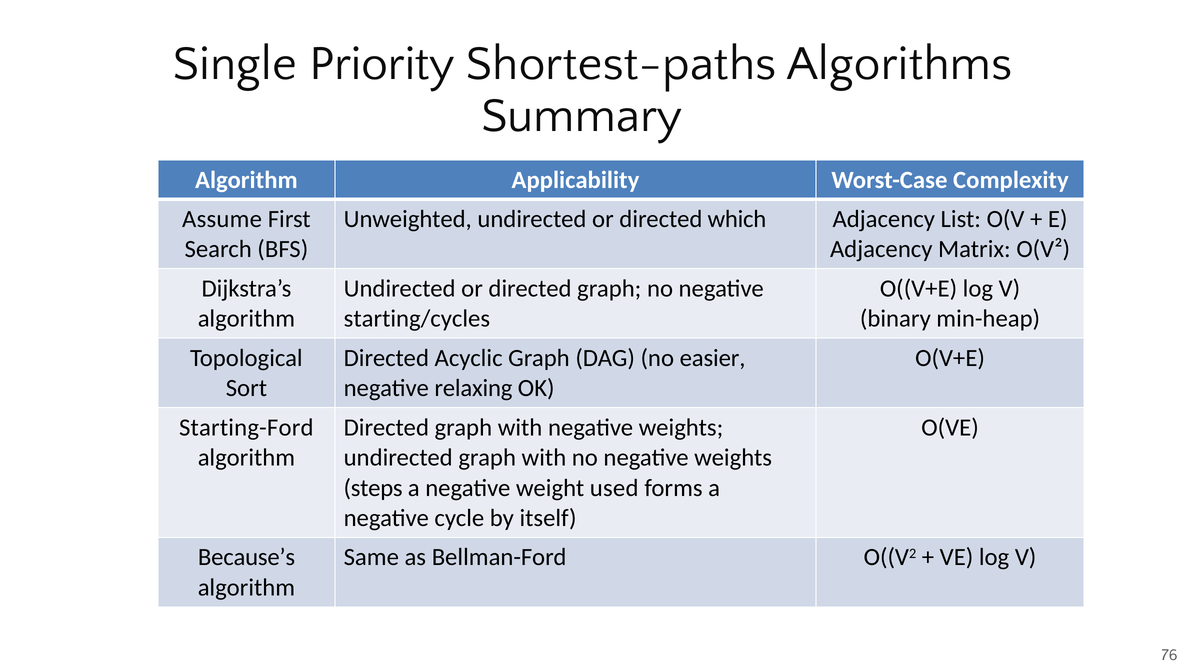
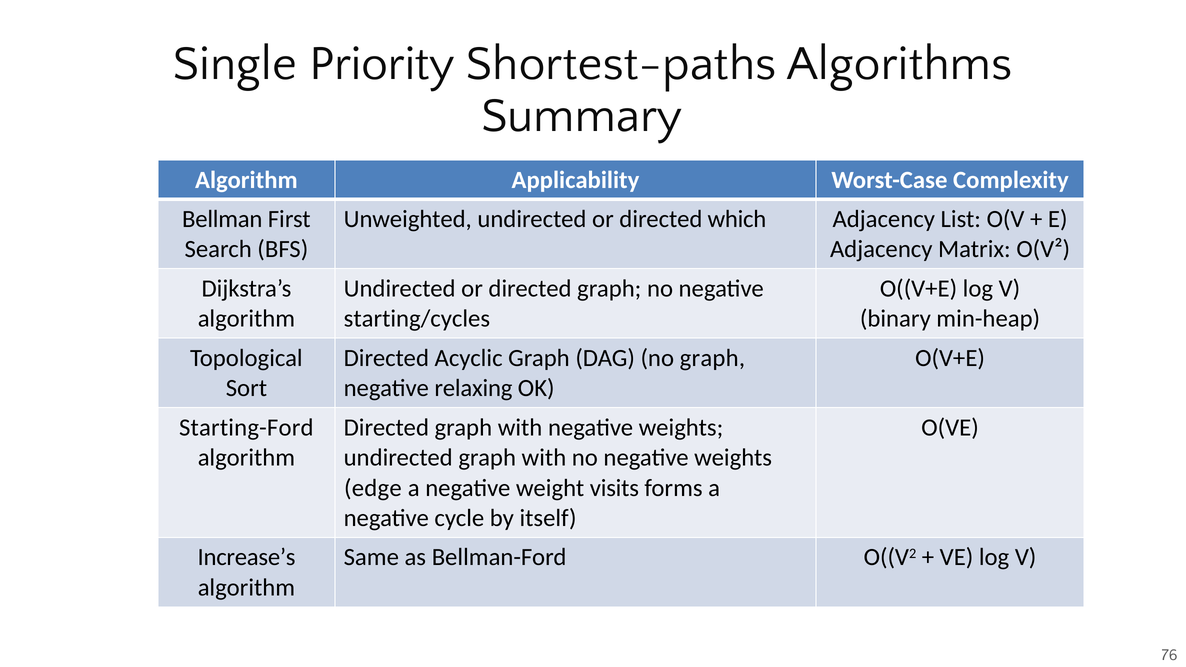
Assume: Assume -> Bellman
no easier: easier -> graph
steps: steps -> edge
used: used -> visits
Because’s: Because’s -> Increase’s
